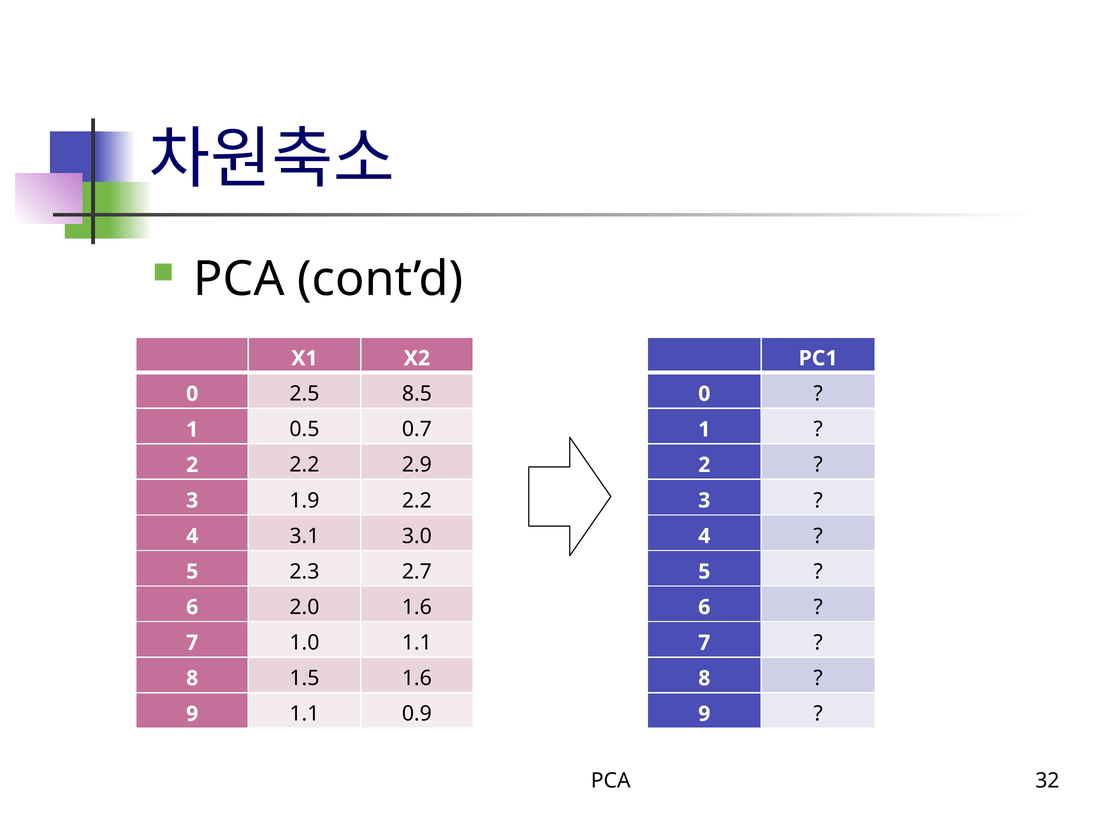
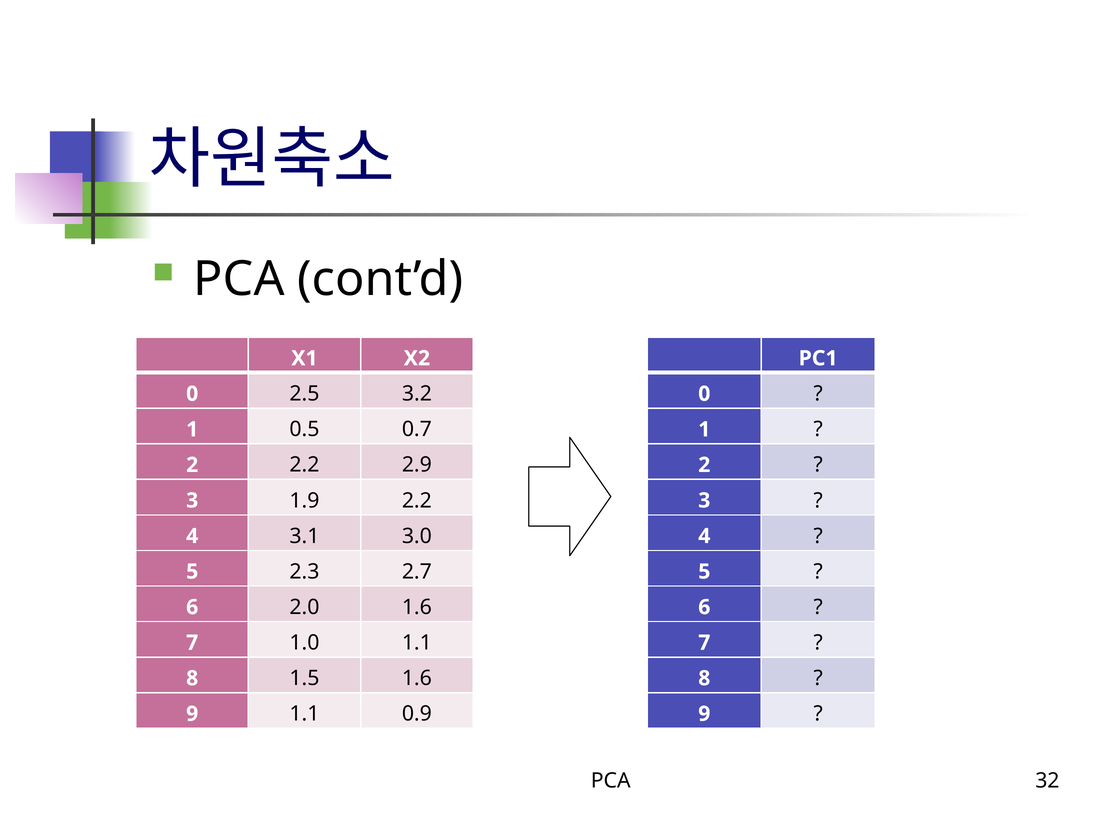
8.5: 8.5 -> 3.2
